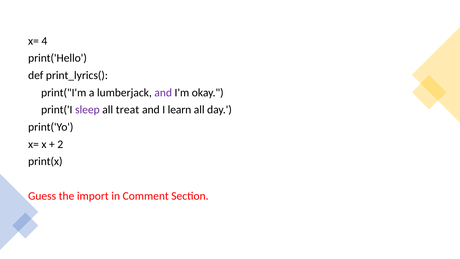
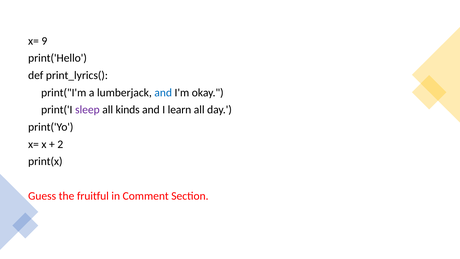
4: 4 -> 9
and at (163, 92) colour: purple -> blue
treat: treat -> kinds
import: import -> fruitful
